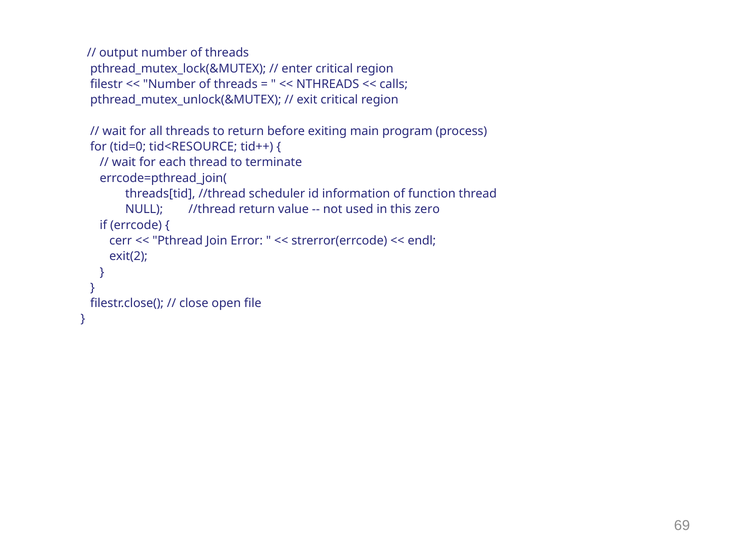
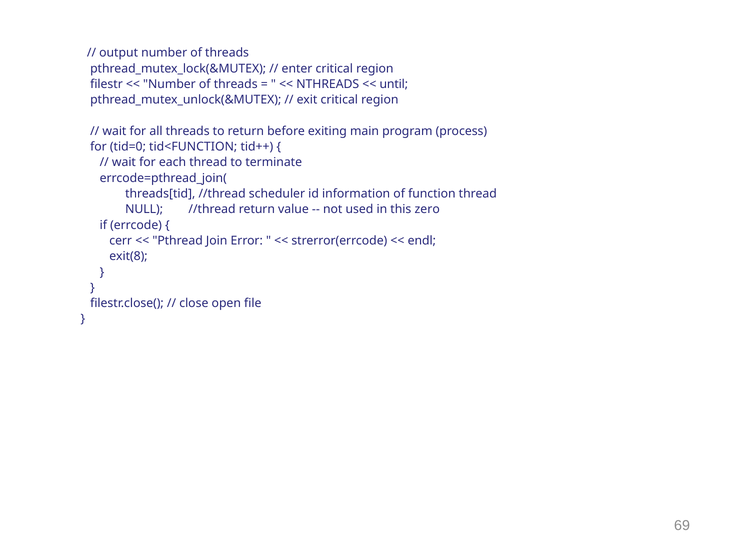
calls: calls -> until
tid<RESOURCE: tid<RESOURCE -> tid<FUNCTION
exit(2: exit(2 -> exit(8
